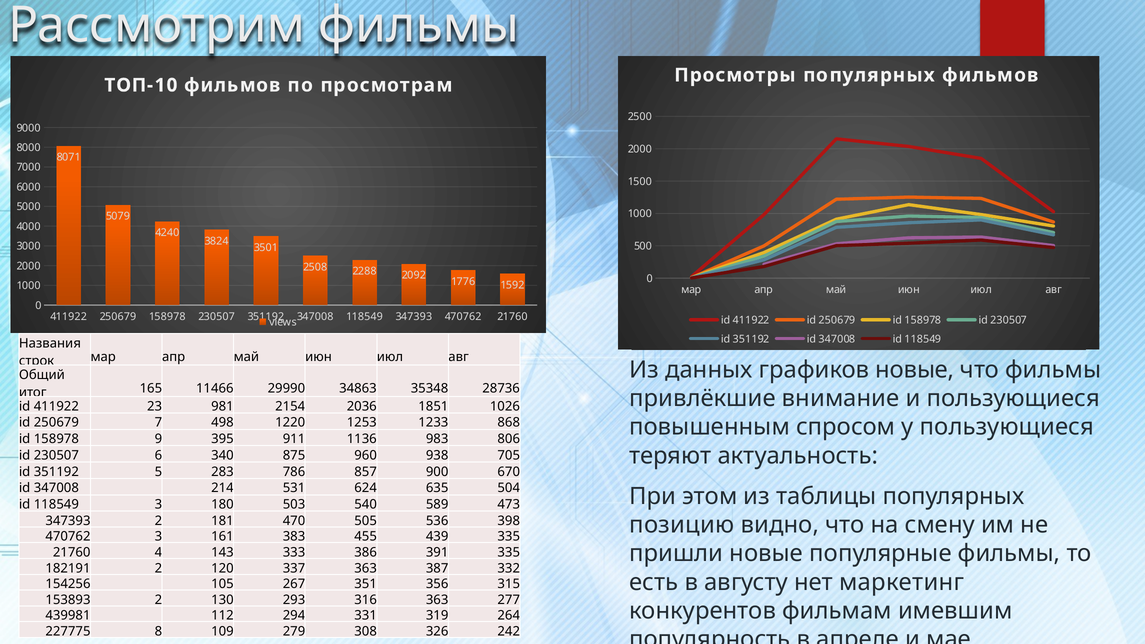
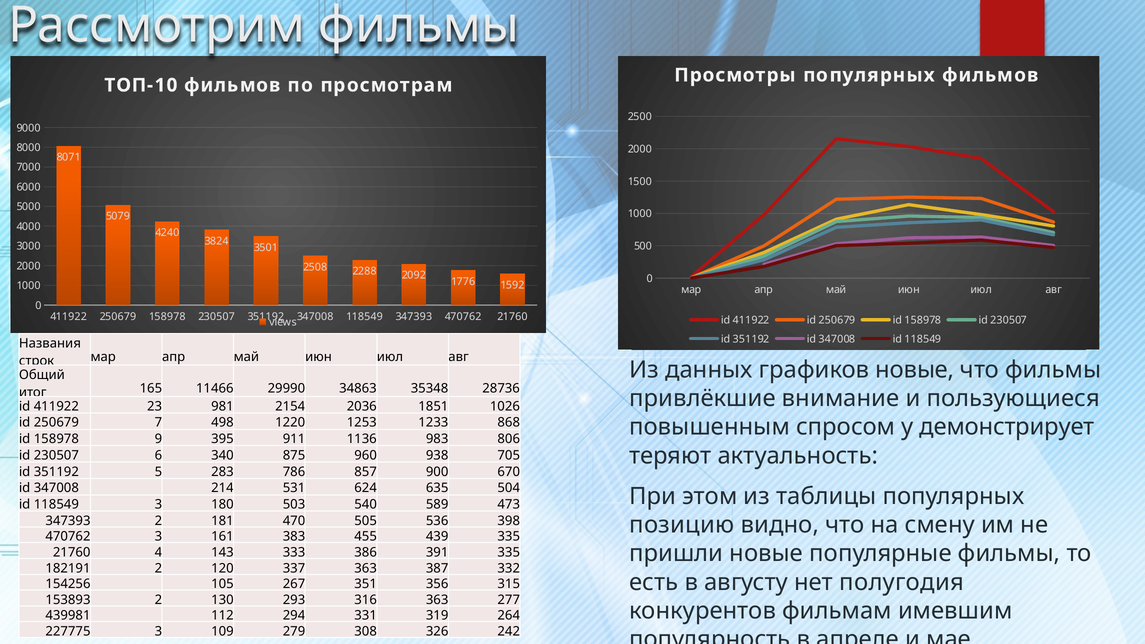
у пользующиеся: пользующиеся -> демонстрирует
маркетинг: маркетинг -> полугодия
227775 8: 8 -> 3
